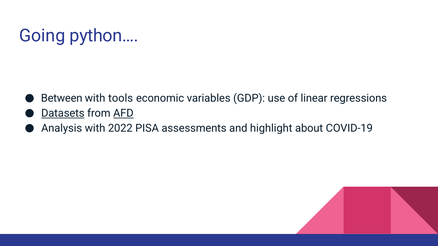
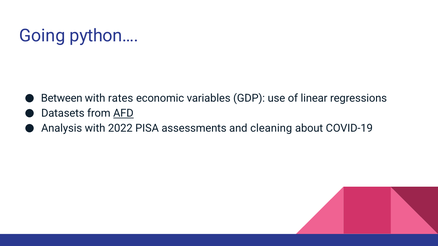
tools: tools -> rates
Datasets underline: present -> none
highlight: highlight -> cleaning
